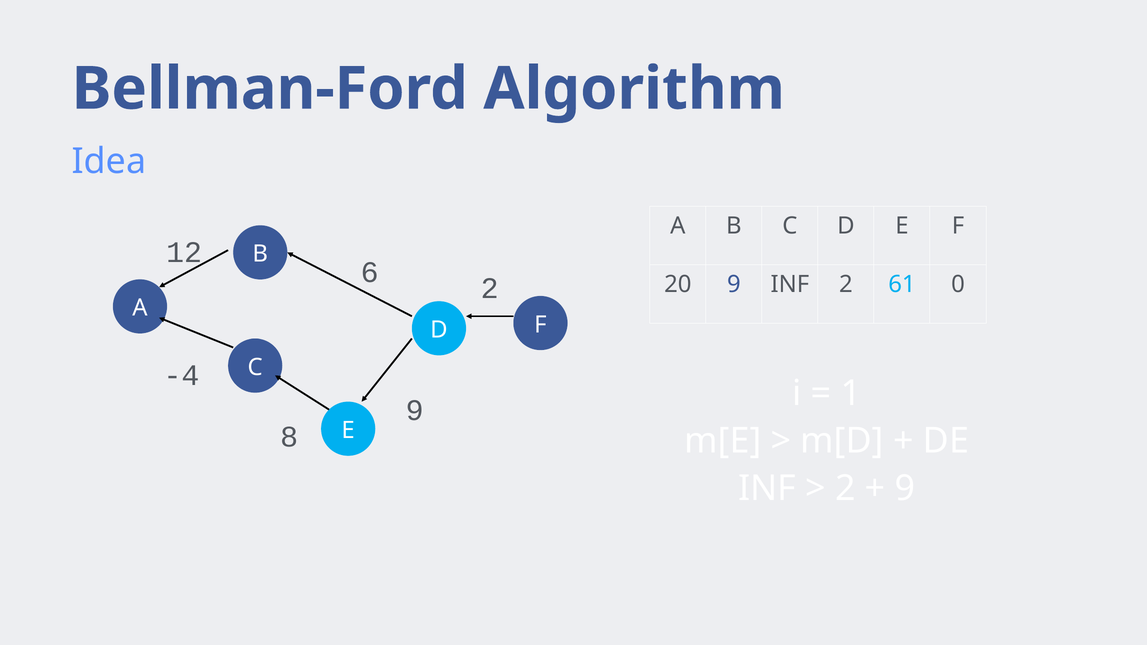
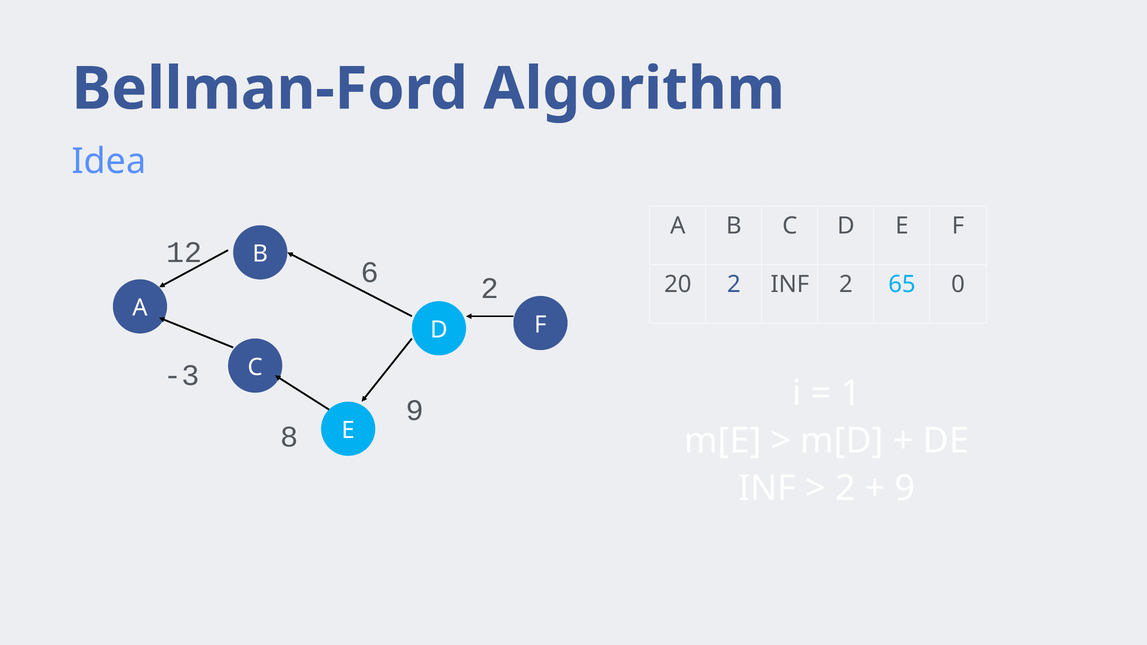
20 9: 9 -> 2
61: 61 -> 65
-4: -4 -> -3
